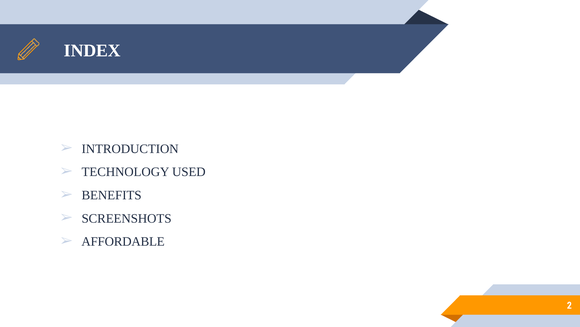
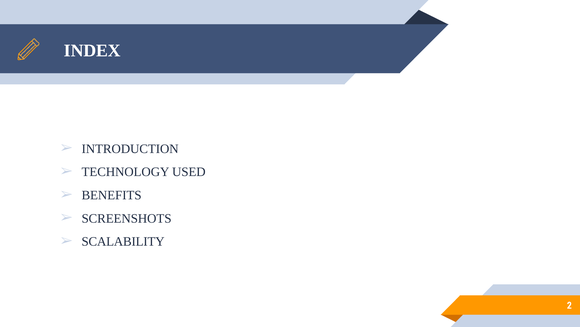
AFFORDABLE: AFFORDABLE -> SCALABILITY
